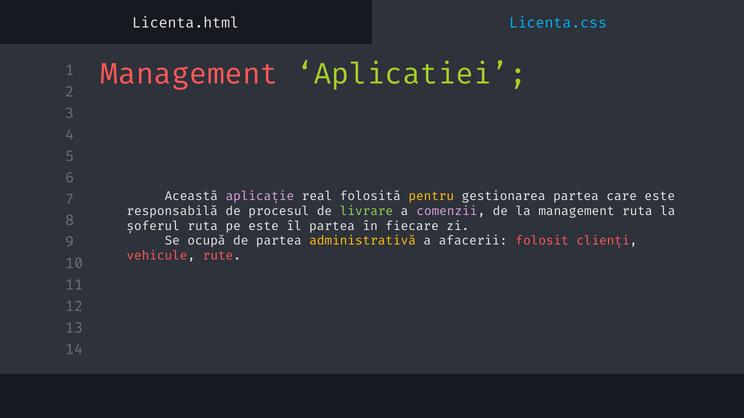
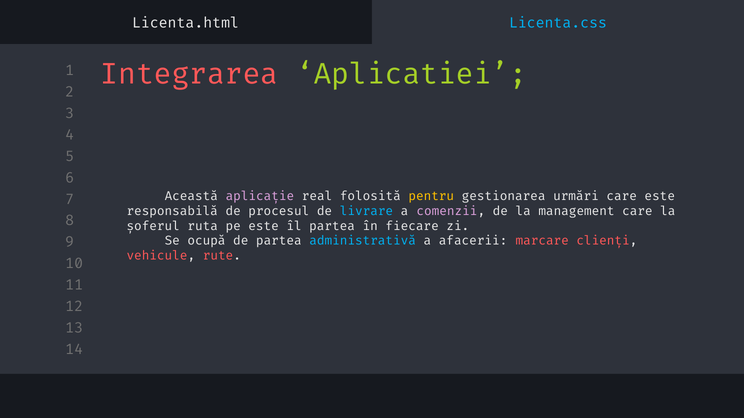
Management at (189, 74): Management -> Integrarea
gestionarea partea: partea -> urmări
livrare colour: light green -> light blue
management ruta: ruta -> care
administrativă colour: yellow -> light blue
folosit: folosit -> marcare
